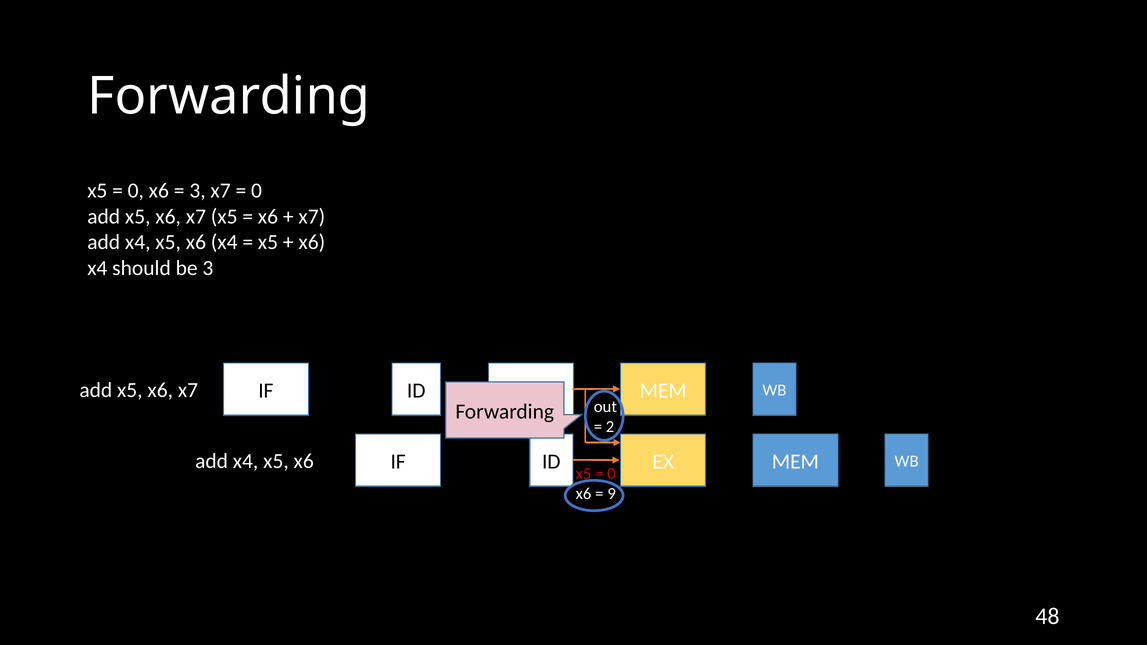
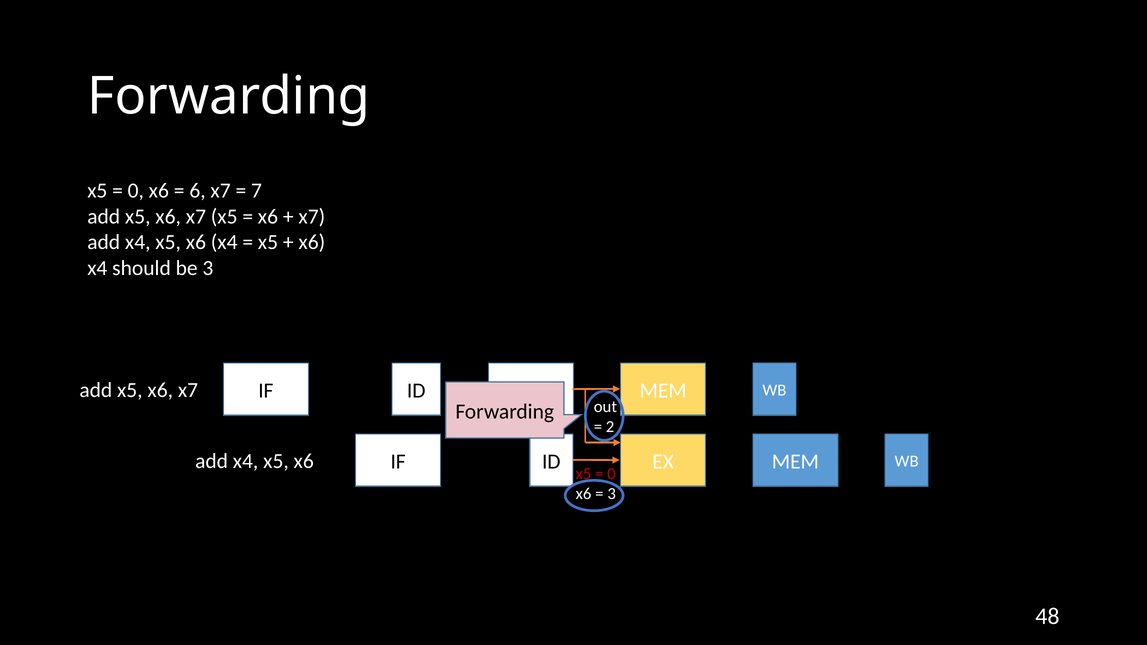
3 at (198, 191): 3 -> 6
0 at (257, 191): 0 -> 7
9 at (612, 494): 9 -> 3
